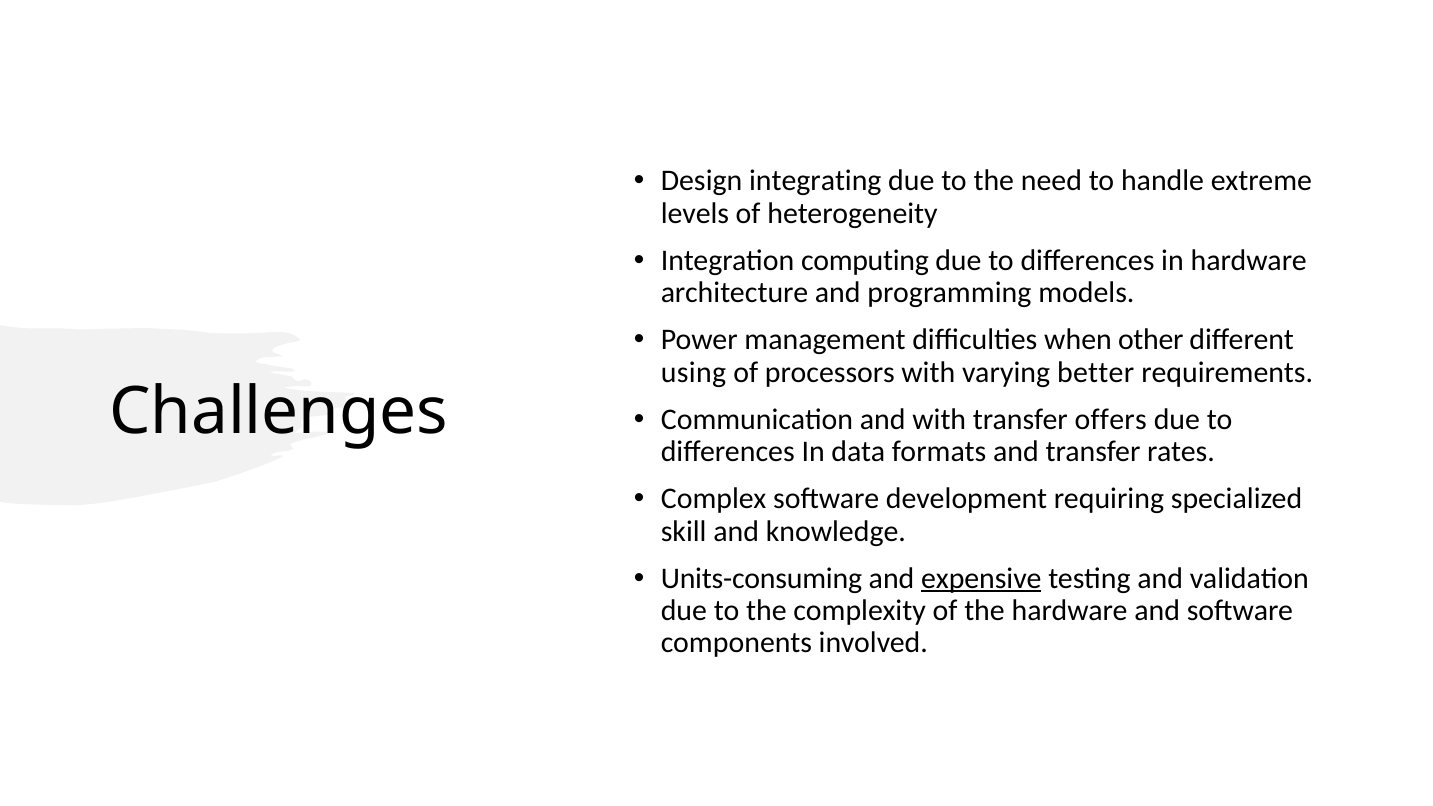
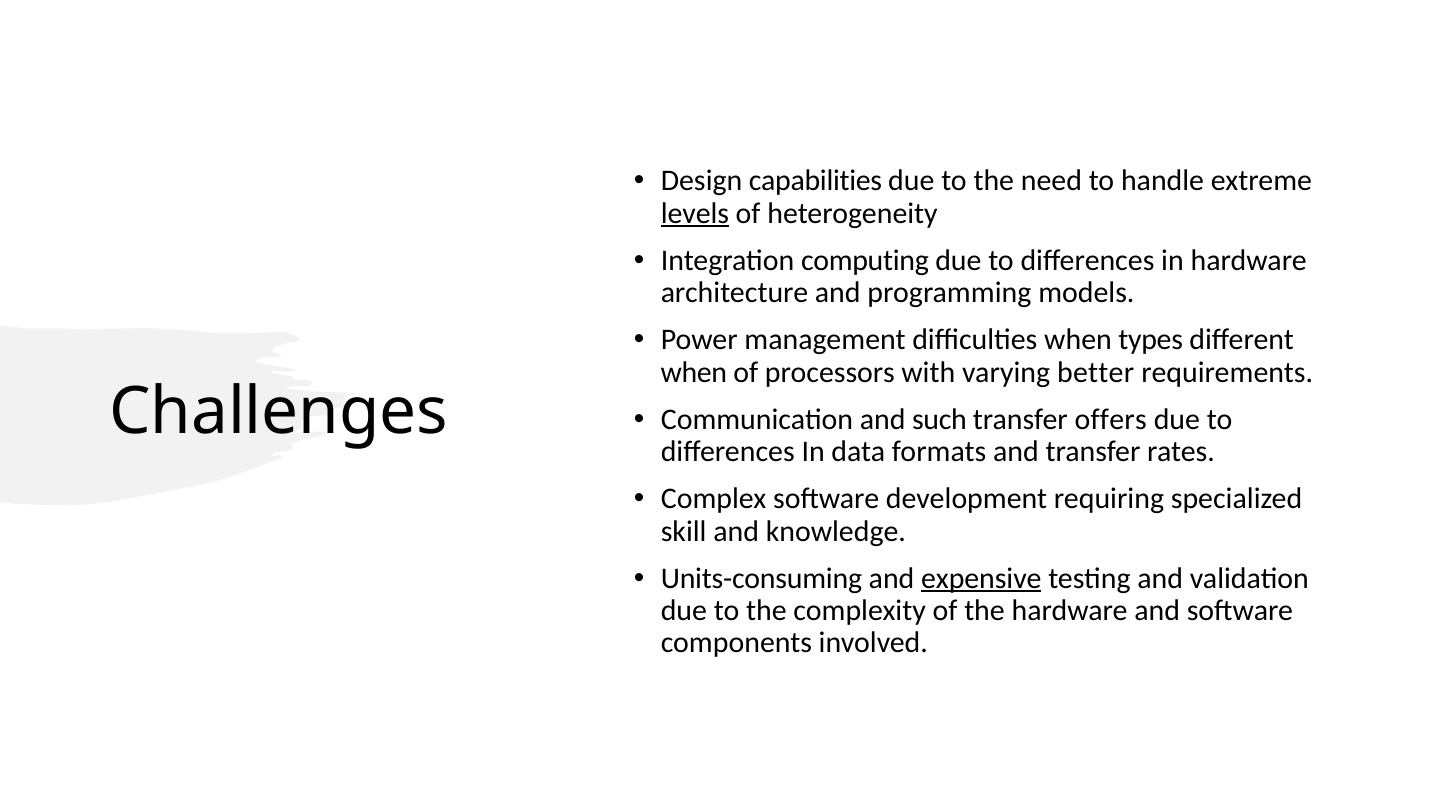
integrating: integrating -> capabilities
levels underline: none -> present
other: other -> types
using at (694, 372): using -> when
and with: with -> such
